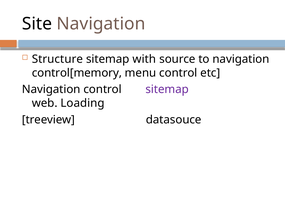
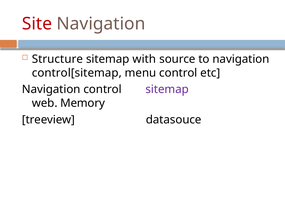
Site colour: black -> red
control[memory: control[memory -> control[sitemap
Loading: Loading -> Memory
